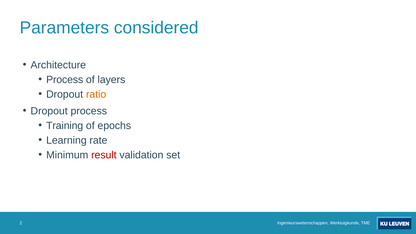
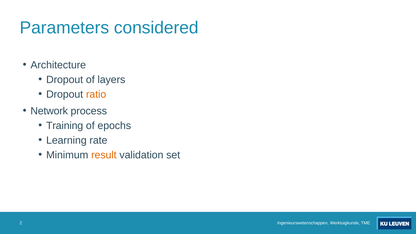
Process at (65, 80): Process -> Dropout
Dropout at (49, 111): Dropout -> Network
result colour: red -> orange
